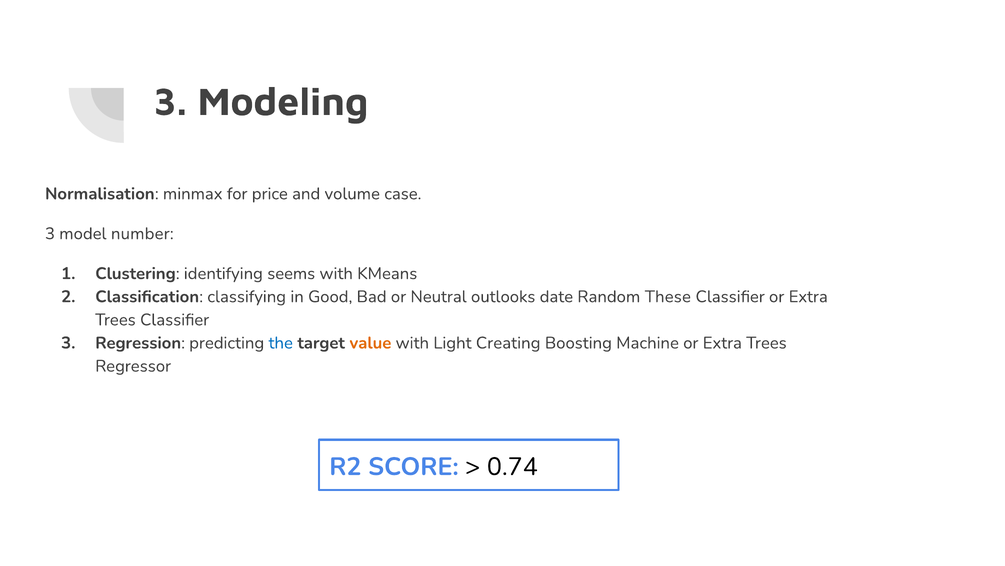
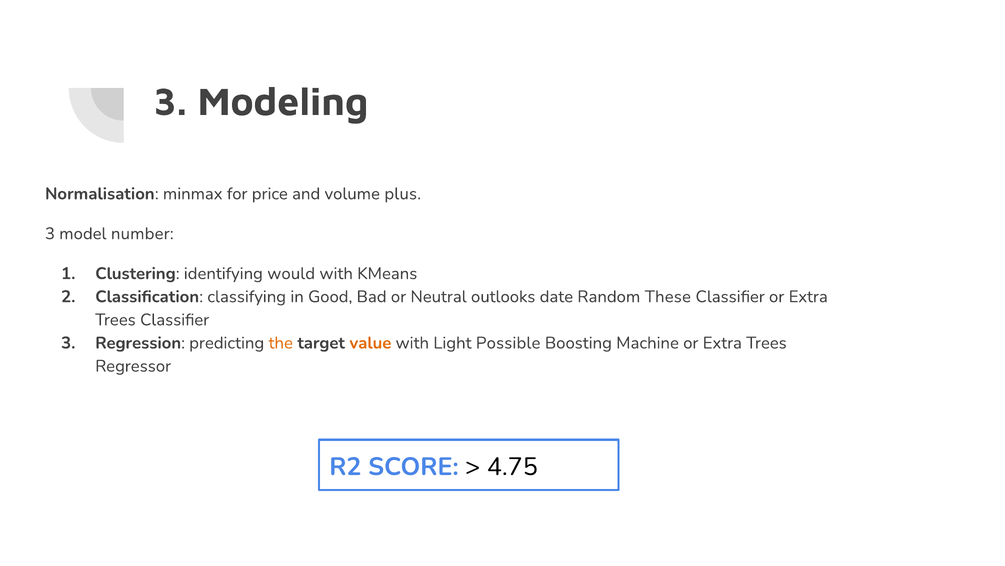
case: case -> plus
seems: seems -> would
the colour: blue -> orange
Creating: Creating -> Possible
0.74: 0.74 -> 4.75
